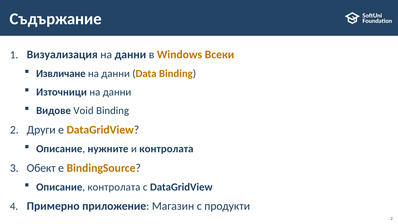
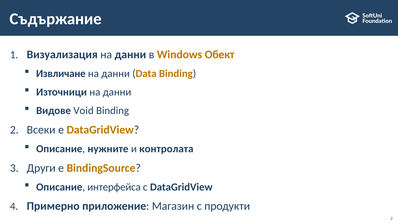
Всеки: Всеки -> Обект
Други: Други -> Всеки
Обект: Обект -> Други
Описание контролата: контролата -> интерфейса
